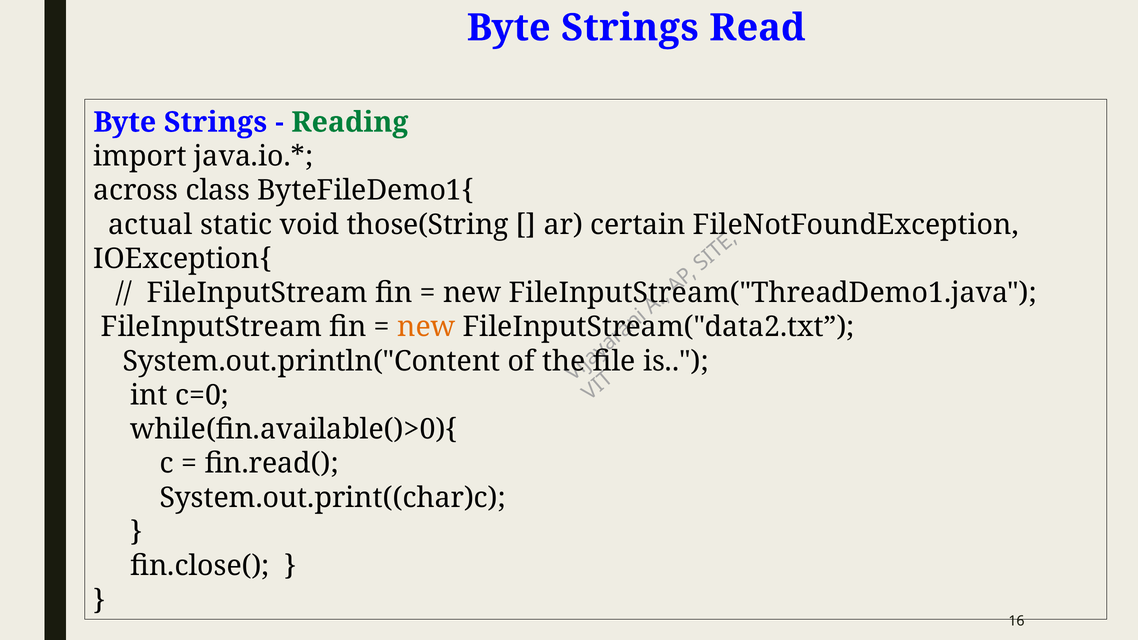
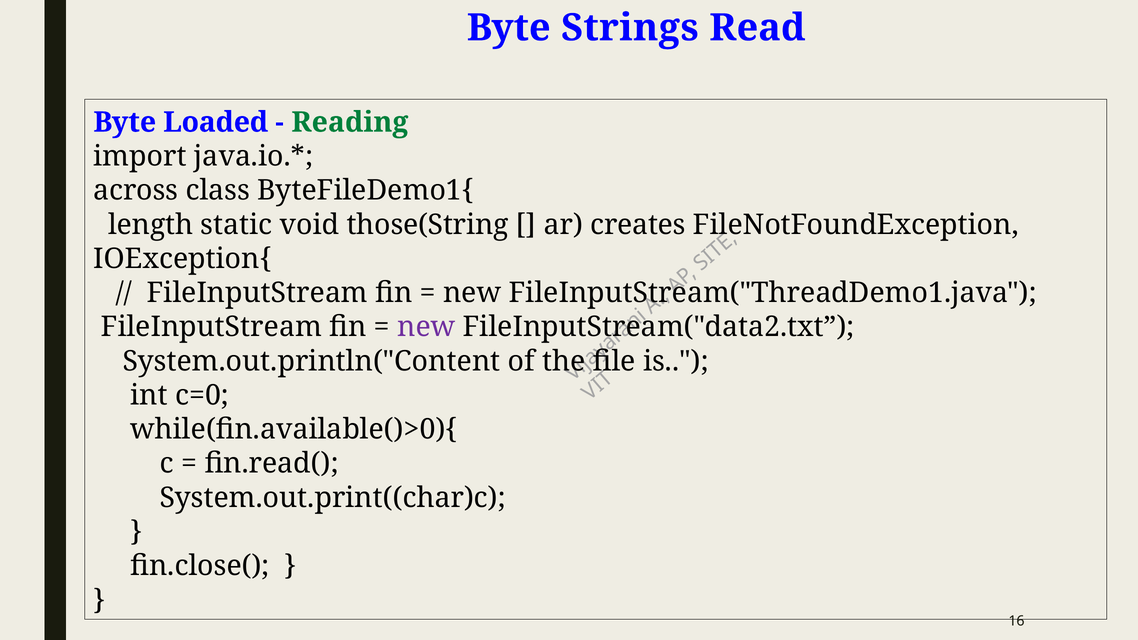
Strings at (215, 122): Strings -> Loaded
actual: actual -> length
certain: certain -> creates
new at (426, 327) colour: orange -> purple
